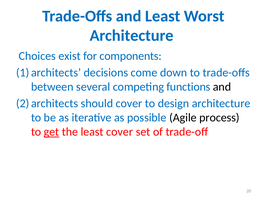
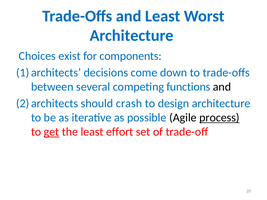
should cover: cover -> crash
process underline: none -> present
least cover: cover -> effort
